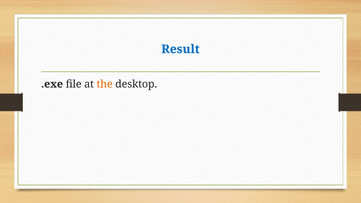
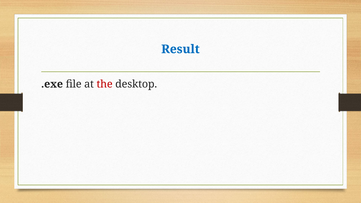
the colour: orange -> red
